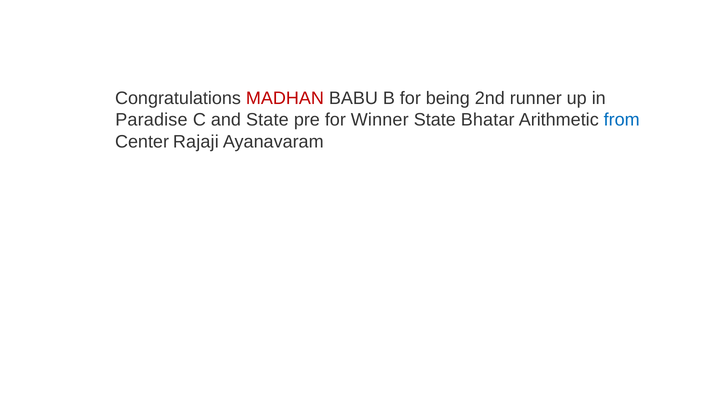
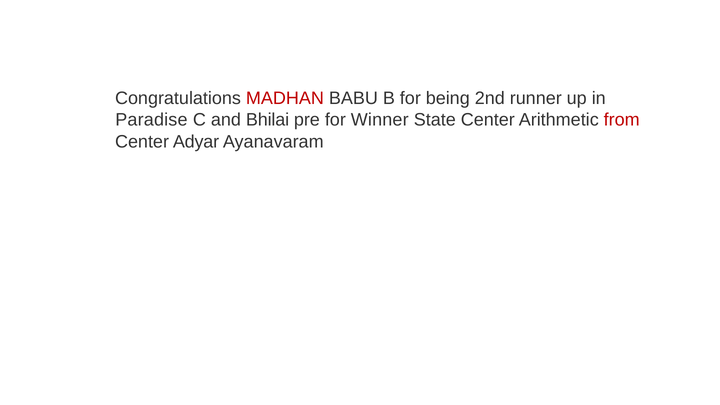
and State: State -> Bhilai
State Bhatar: Bhatar -> Center
from colour: blue -> red
Rajaji: Rajaji -> Adyar
